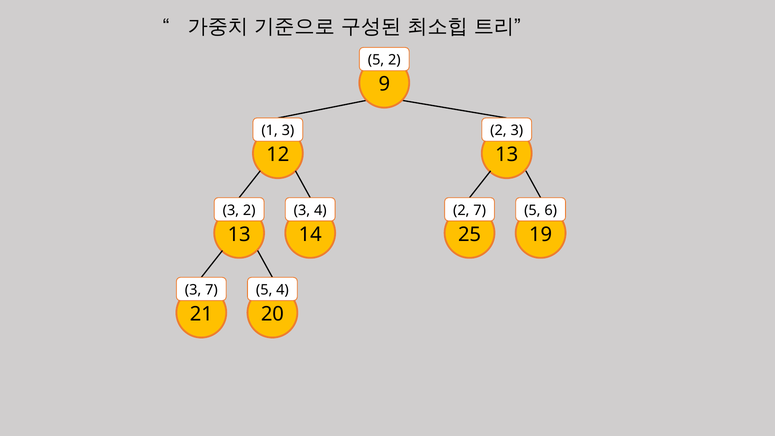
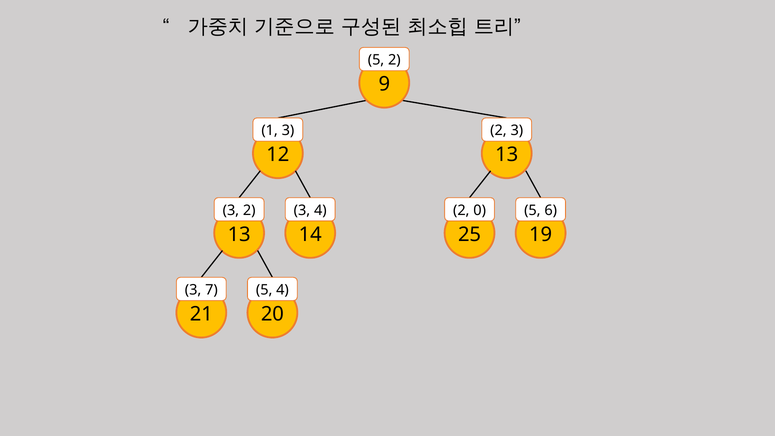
2 7: 7 -> 0
